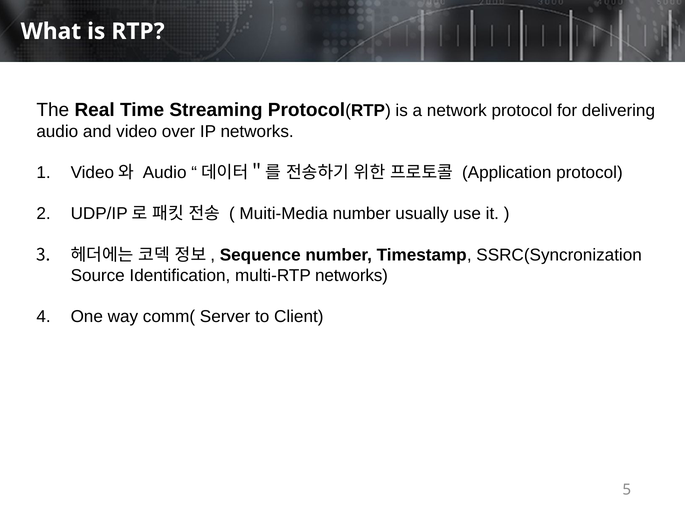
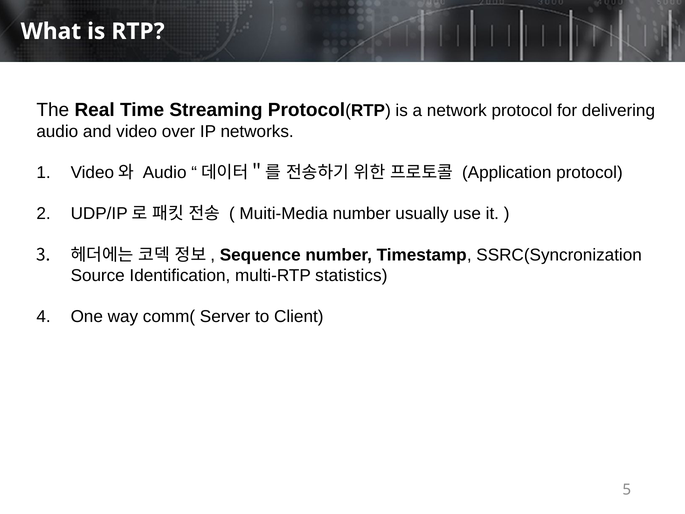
multi-RTP networks: networks -> statistics
